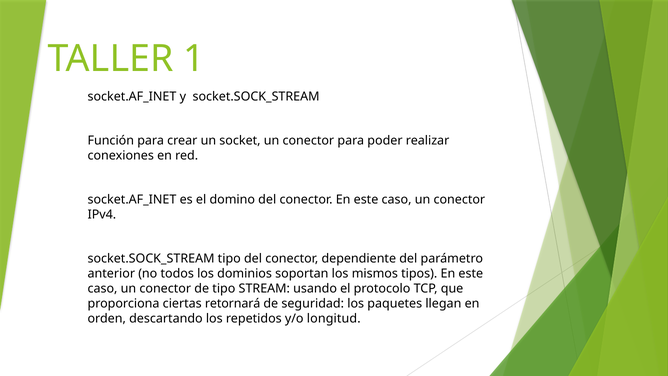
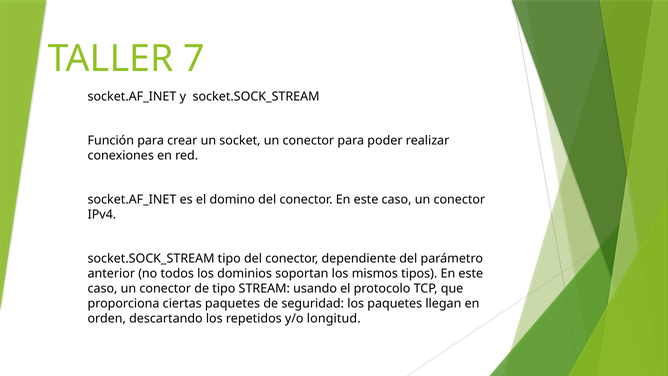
1: 1 -> 7
ciertas retornará: retornará -> paquetes
